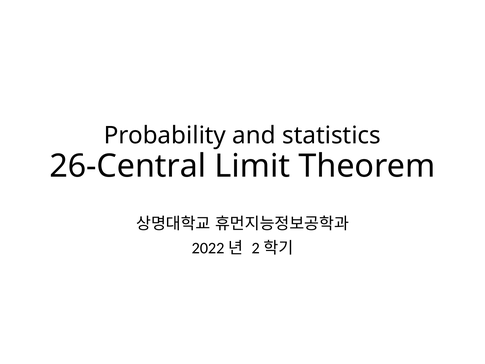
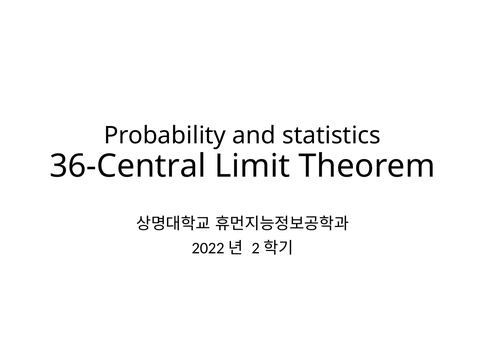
26-Central: 26-Central -> 36-Central
